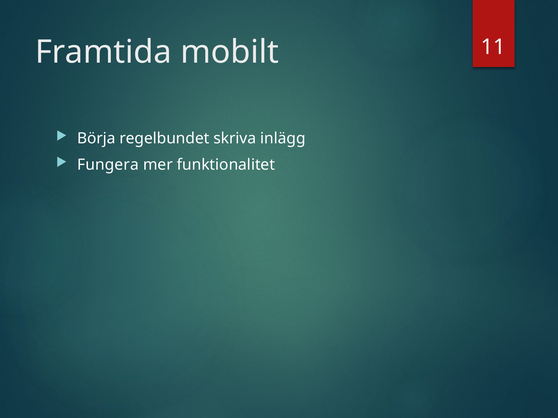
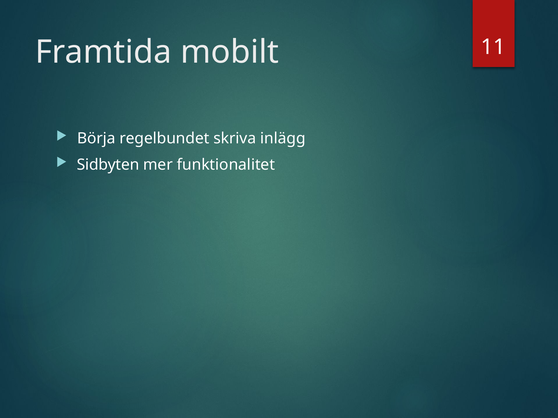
Fungera: Fungera -> Sidbyten
